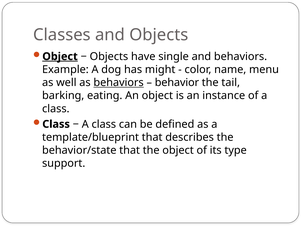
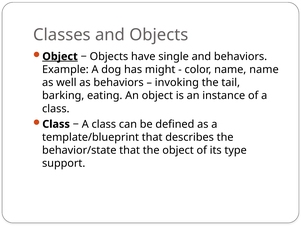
name menu: menu -> name
behaviors at (119, 82) underline: present -> none
behavior: behavior -> invoking
